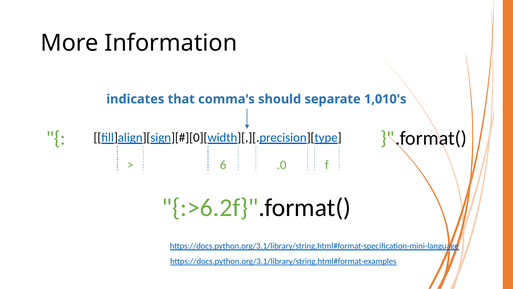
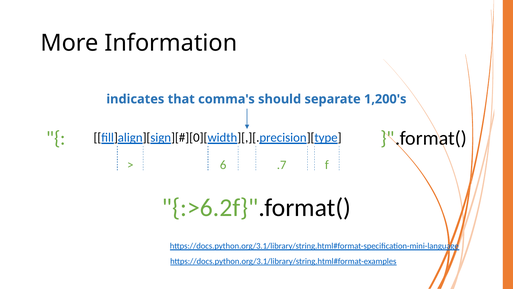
1,010's: 1,010's -> 1,200's
.0: .0 -> .7
